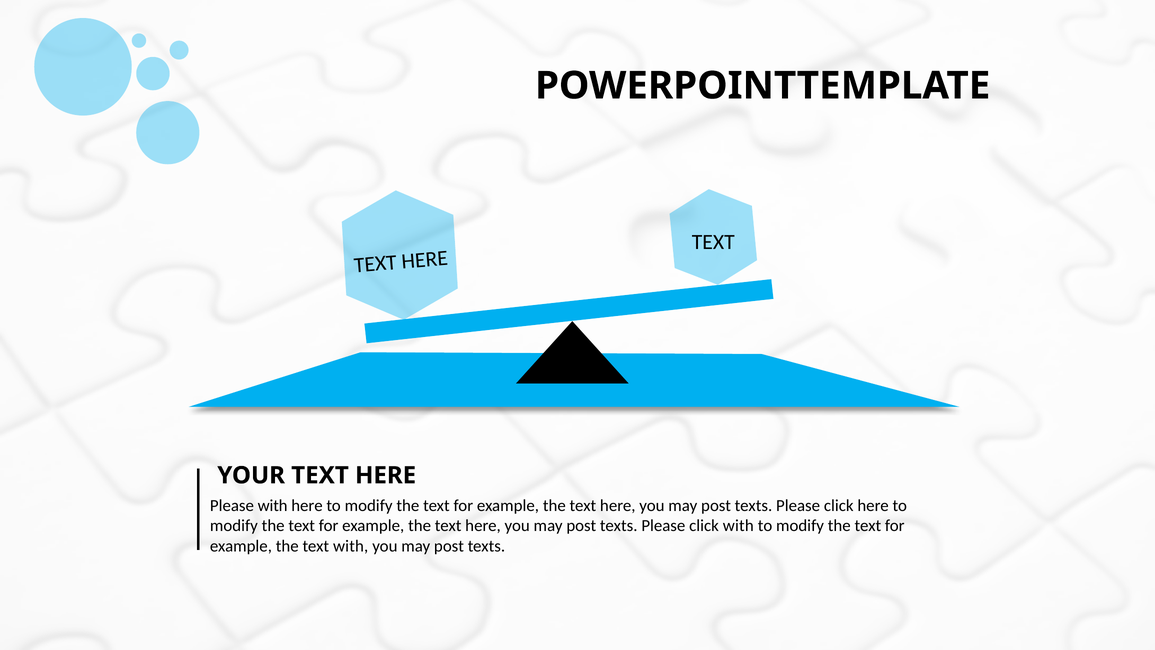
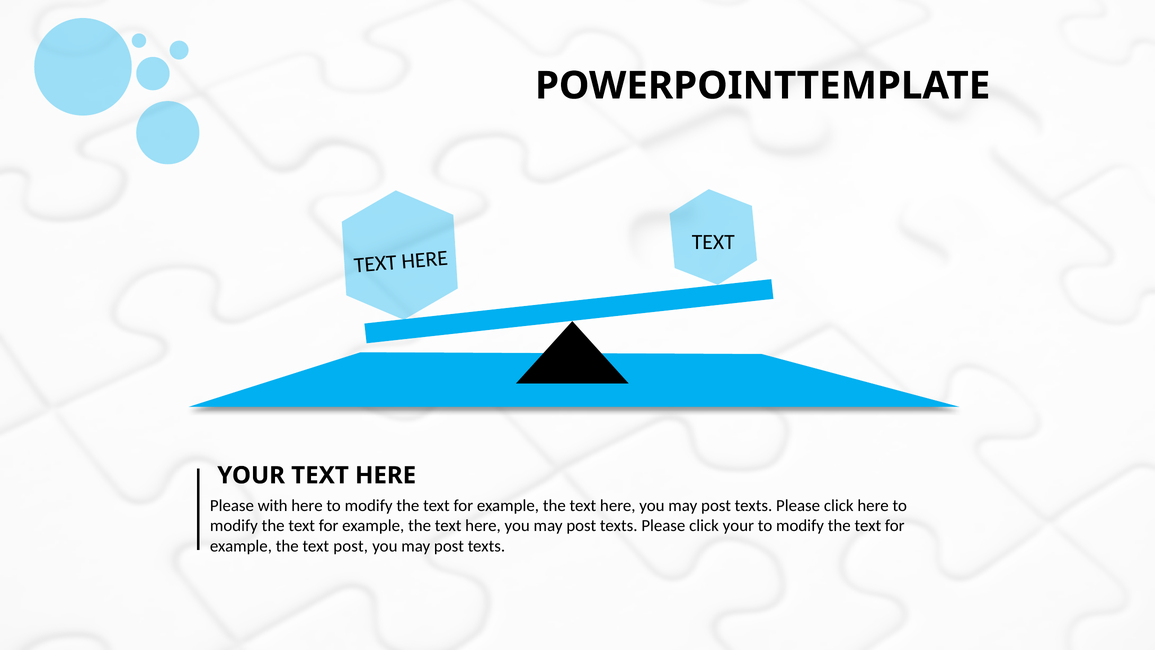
click with: with -> your
text with: with -> post
